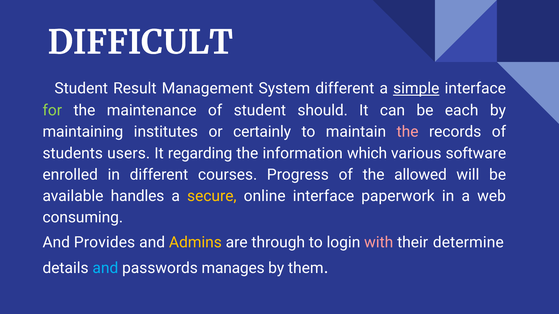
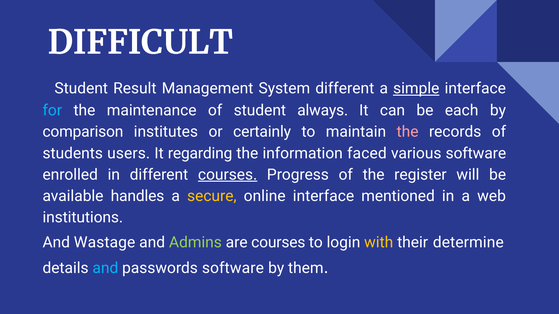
for colour: light green -> light blue
should: should -> always
maintaining: maintaining -> comparison
which: which -> faced
courses at (228, 175) underline: none -> present
allowed: allowed -> register
paperwork: paperwork -> mentioned
consuming: consuming -> institutions
Provides: Provides -> Wastage
Admins colour: yellow -> light green
are through: through -> courses
with colour: pink -> yellow
passwords manages: manages -> software
